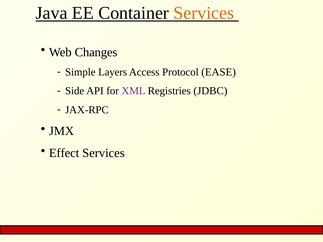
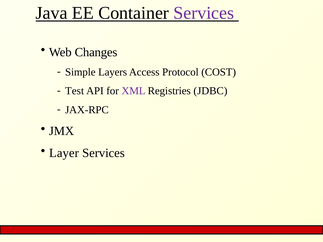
Services at (204, 13) colour: orange -> purple
EASE: EASE -> COST
Side: Side -> Test
Effect: Effect -> Layer
